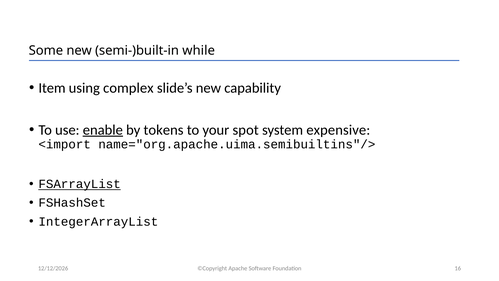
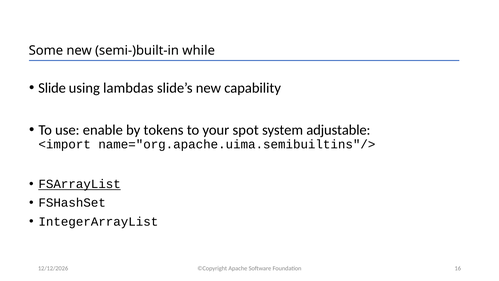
Item: Item -> Slide
complex: complex -> lambdas
enable underline: present -> none
expensive: expensive -> adjustable
